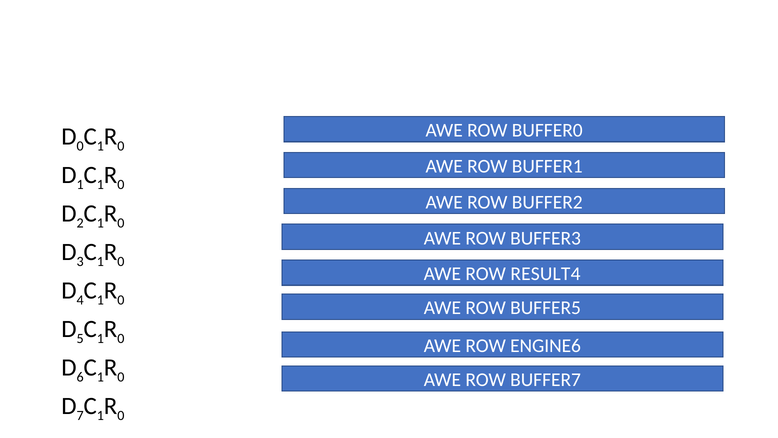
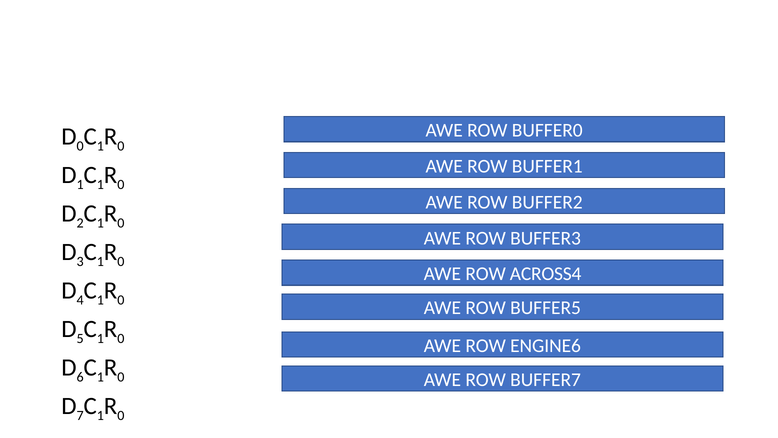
RESULT4: RESULT4 -> ACROSS4
